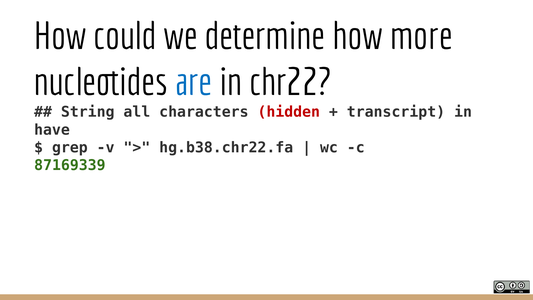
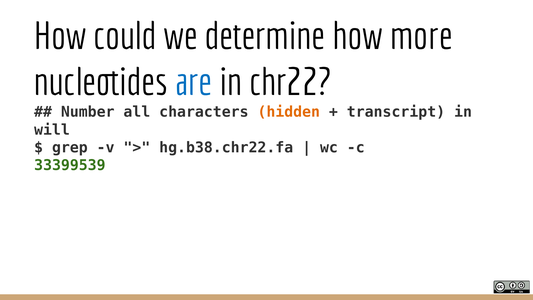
String: String -> Number
hidden colour: red -> orange
have: have -> will
87169339: 87169339 -> 33399539
